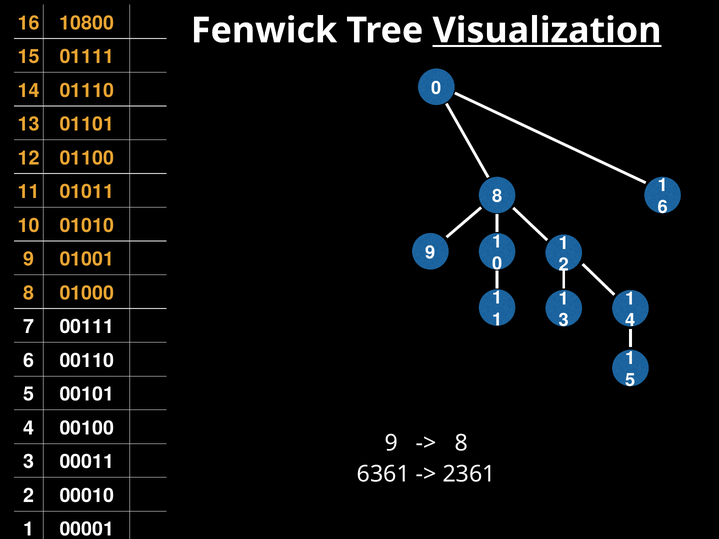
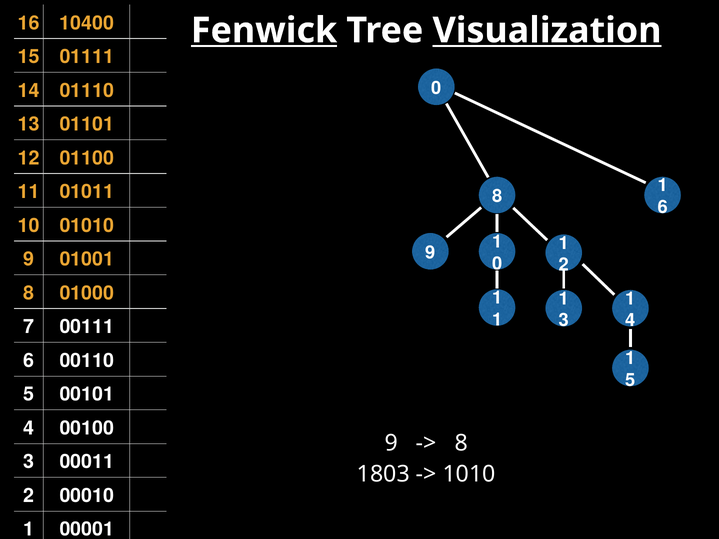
10800: 10800 -> 10400
Fenwick underline: none -> present
6361: 6361 -> 1803
2361: 2361 -> 1010
